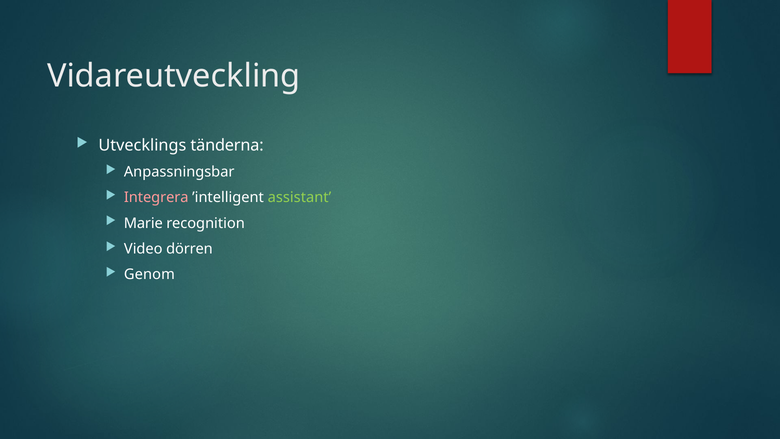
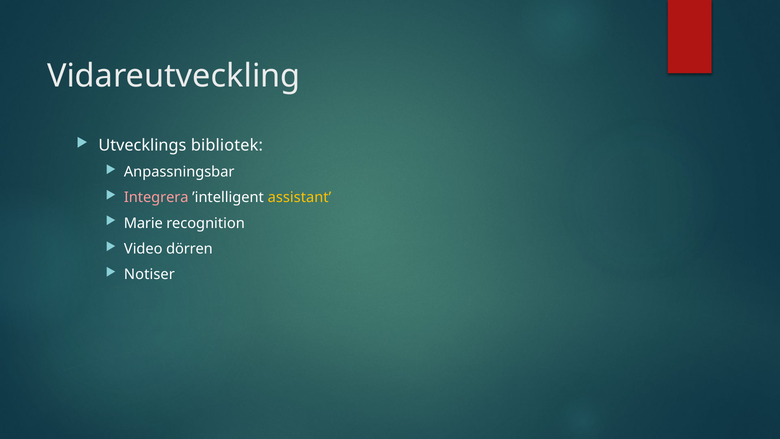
tänderna: tänderna -> bibliotek
assistant colour: light green -> yellow
Genom: Genom -> Notiser
